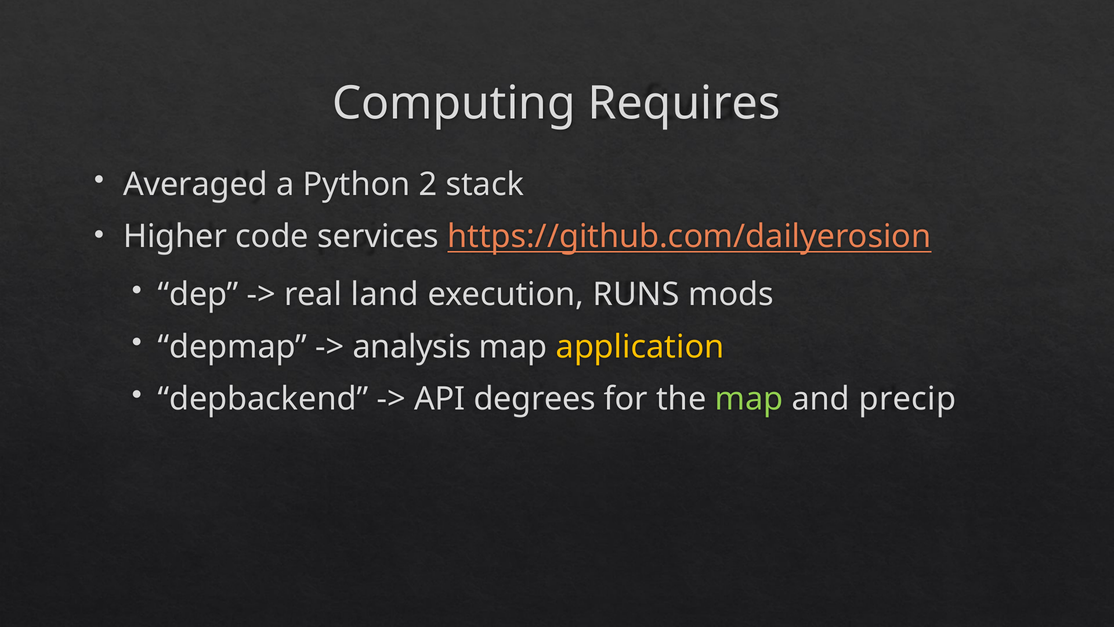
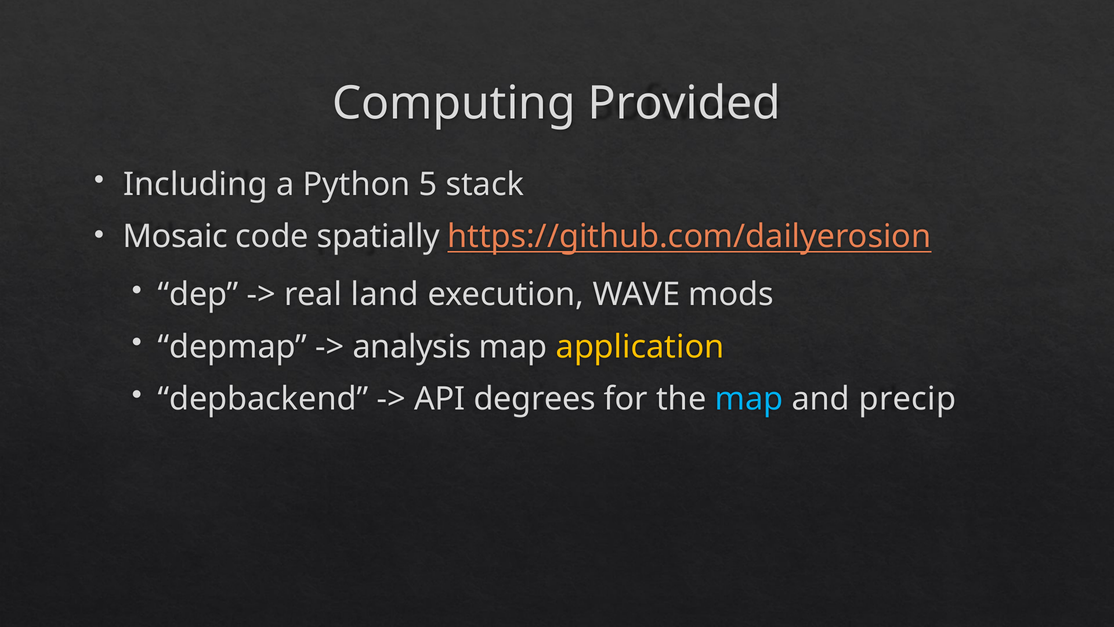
Requires: Requires -> Provided
Averaged: Averaged -> Including
2: 2 -> 5
Higher: Higher -> Mosaic
services: services -> spatially
RUNS: RUNS -> WAVE
map at (749, 399) colour: light green -> light blue
